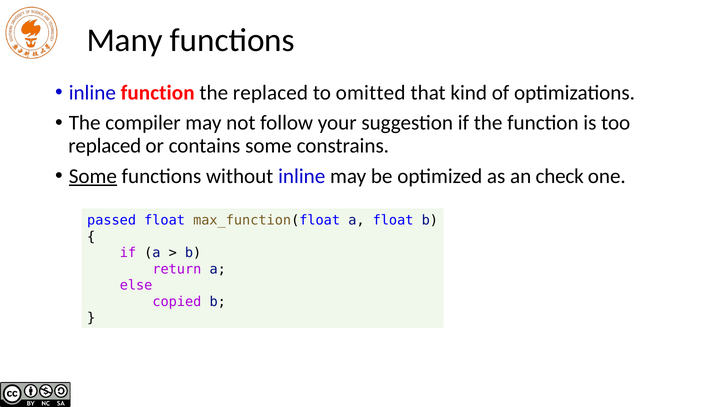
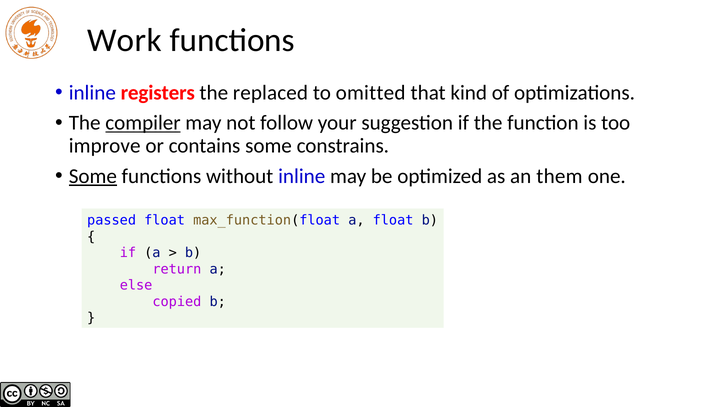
Many: Many -> Work
inline function: function -> registers
compiler underline: none -> present
replaced at (105, 146): replaced -> improve
check: check -> them
